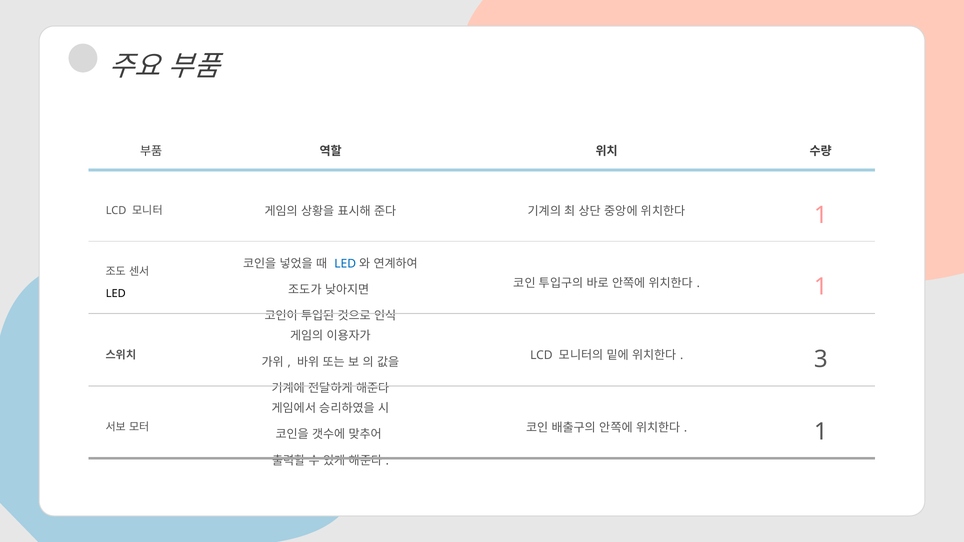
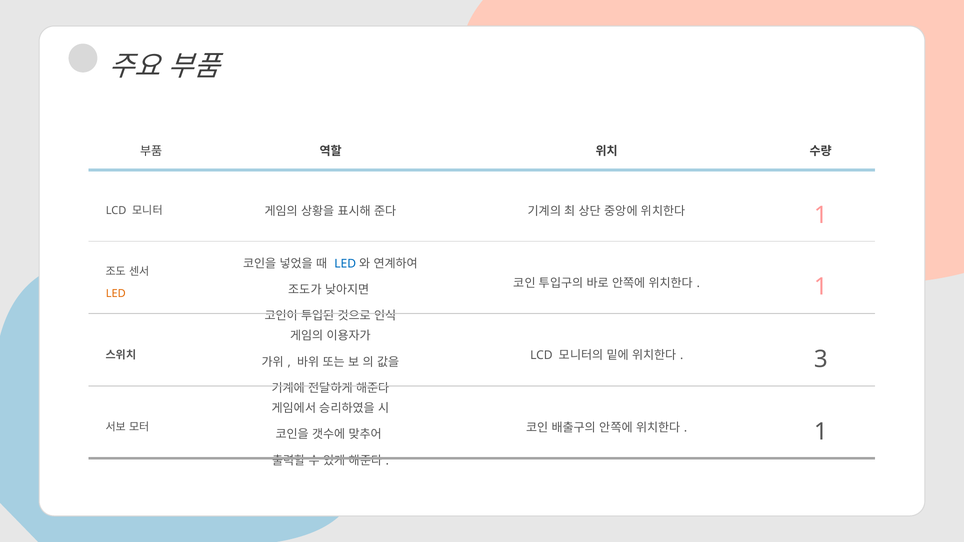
LED at (116, 294) colour: black -> orange
